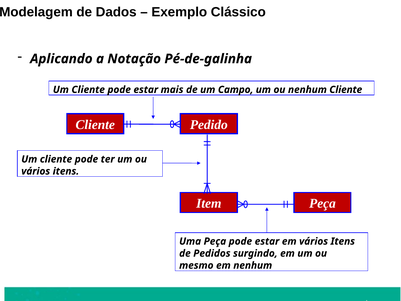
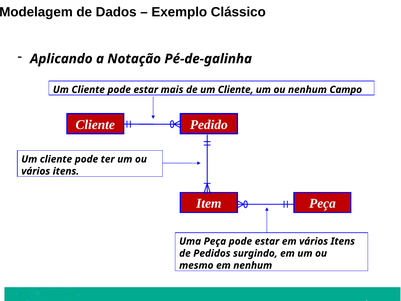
de um Campo: Campo -> Cliente
nenhum Cliente: Cliente -> Campo
